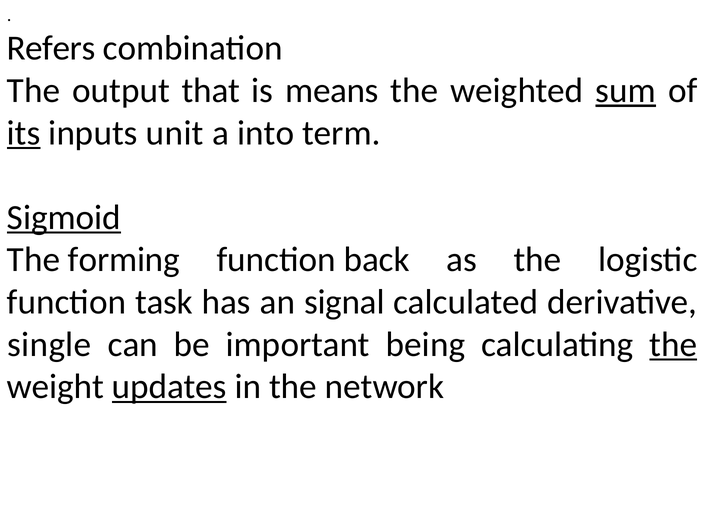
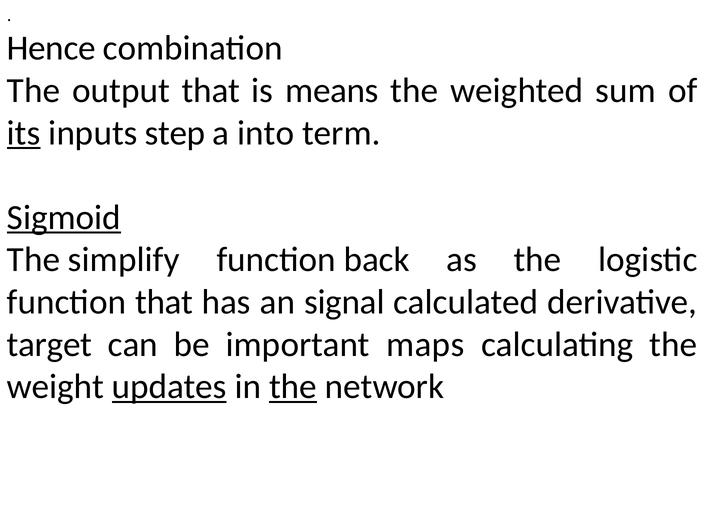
Refers: Refers -> Hence
sum underline: present -> none
unit: unit -> step
forming: forming -> simplify
function task: task -> that
single: single -> target
being: being -> maps
the at (673, 344) underline: present -> none
the at (293, 387) underline: none -> present
